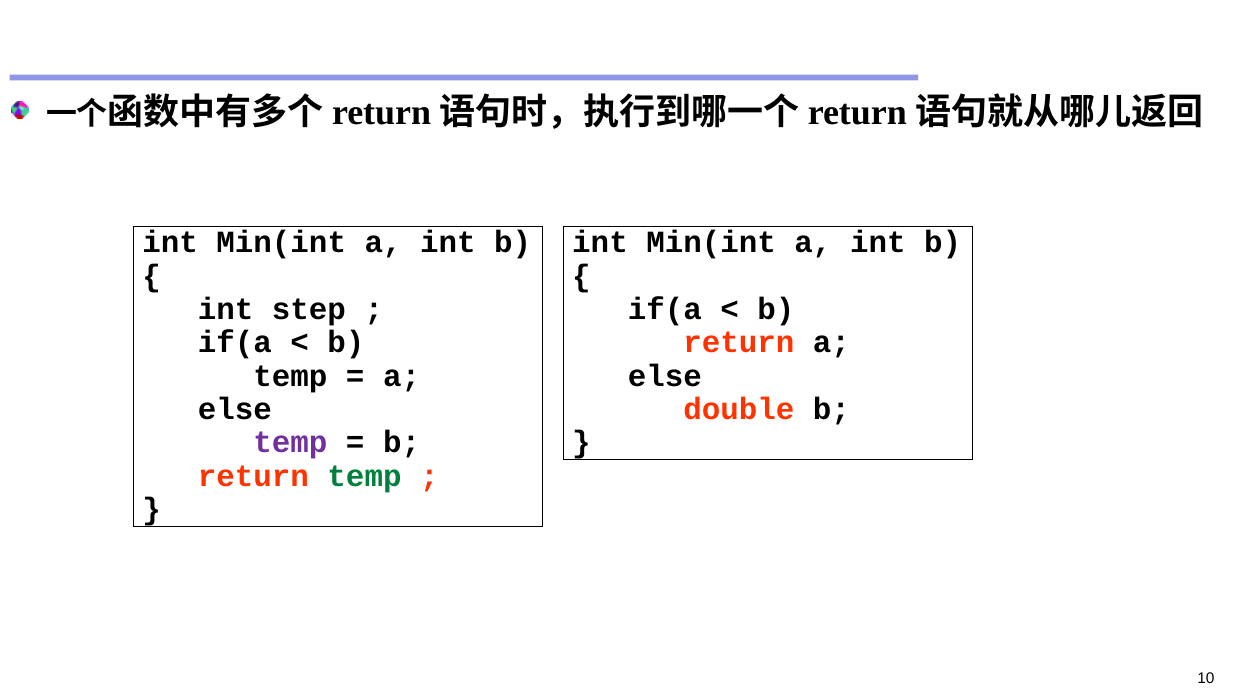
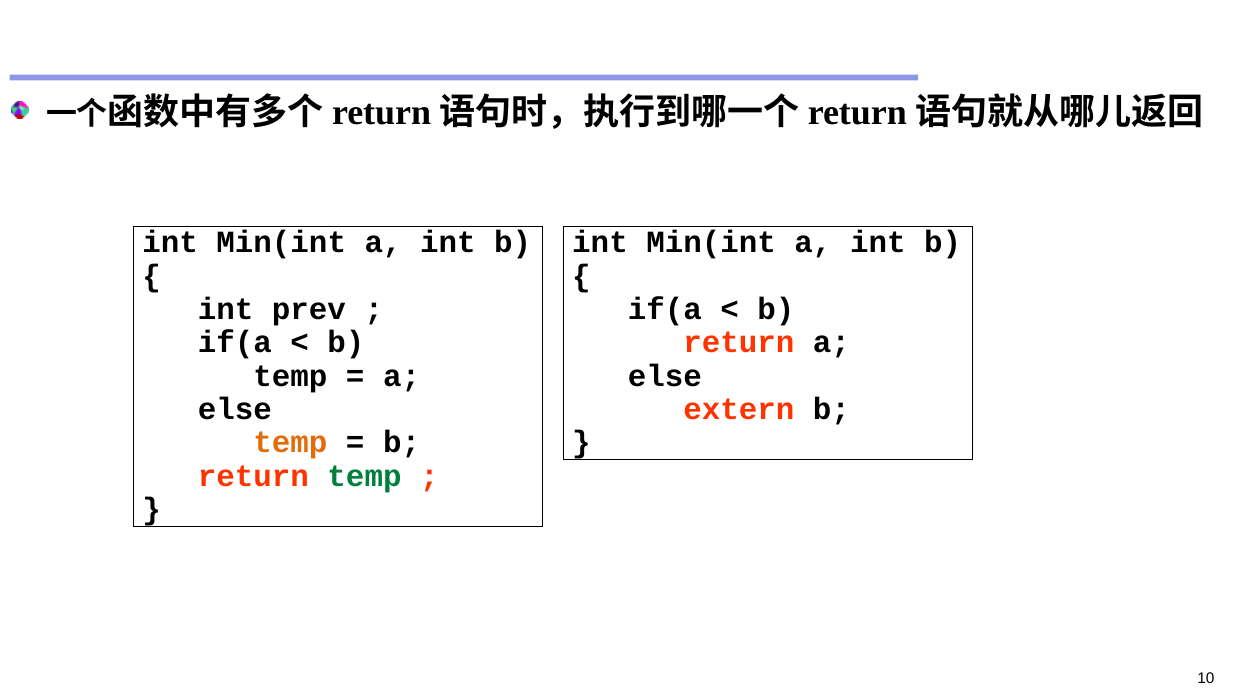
step: step -> prev
double: double -> extern
temp at (290, 443) colour: purple -> orange
